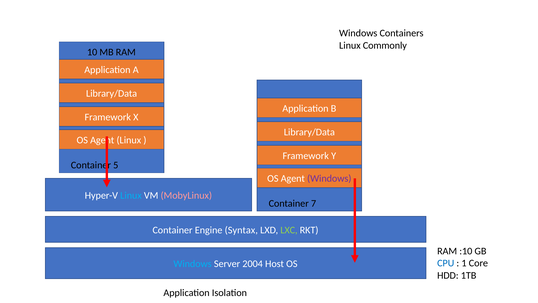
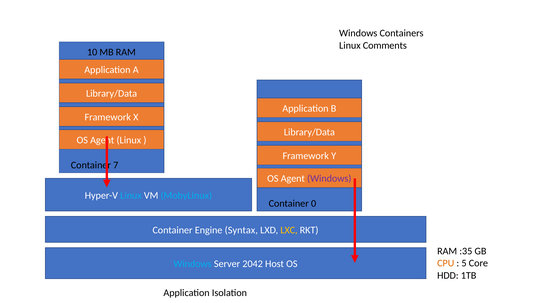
Commonly: Commonly -> Comments
5: 5 -> 7
MobyLinux colour: pink -> light blue
7: 7 -> 0
LXC colour: light green -> yellow
:10: :10 -> :35
CPU colour: blue -> orange
1: 1 -> 5
2004: 2004 -> 2042
